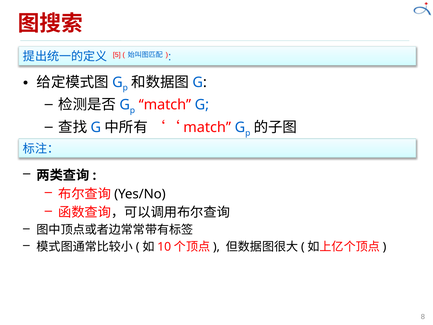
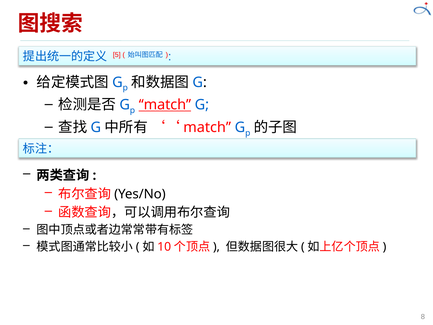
match at (165, 105) underline: none -> present
